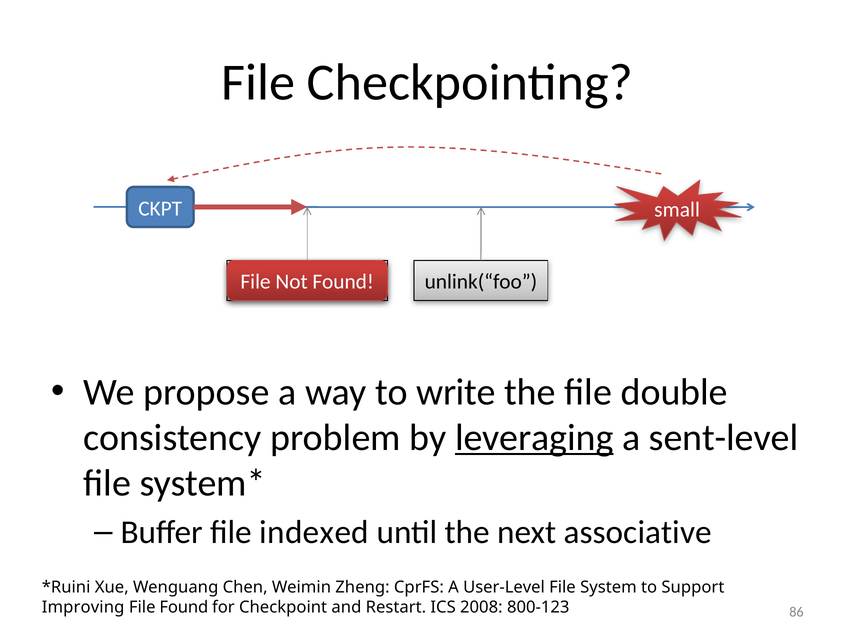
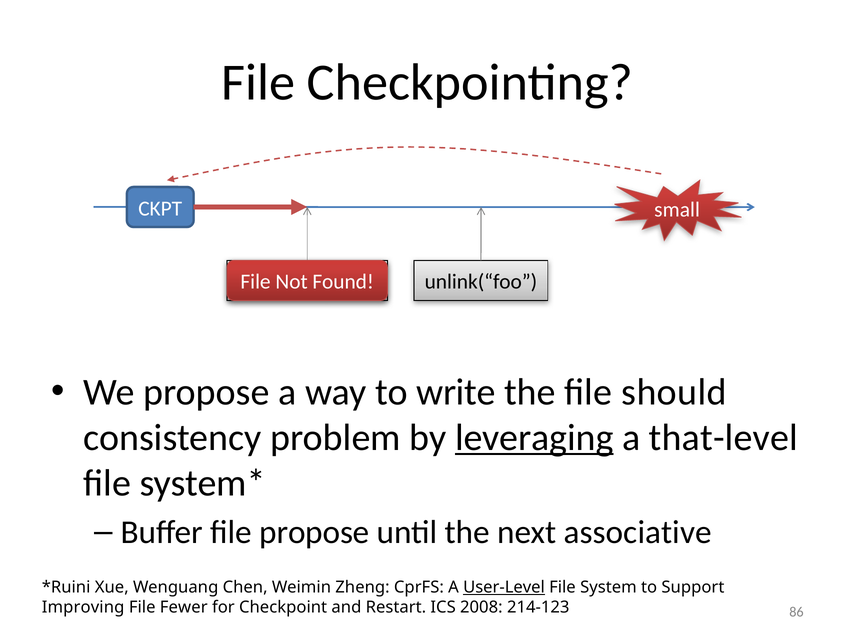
double: double -> should
sent-level: sent-level -> that-level
file indexed: indexed -> propose
User-Level underline: none -> present
File Found: Found -> Fewer
800-123: 800-123 -> 214-123
